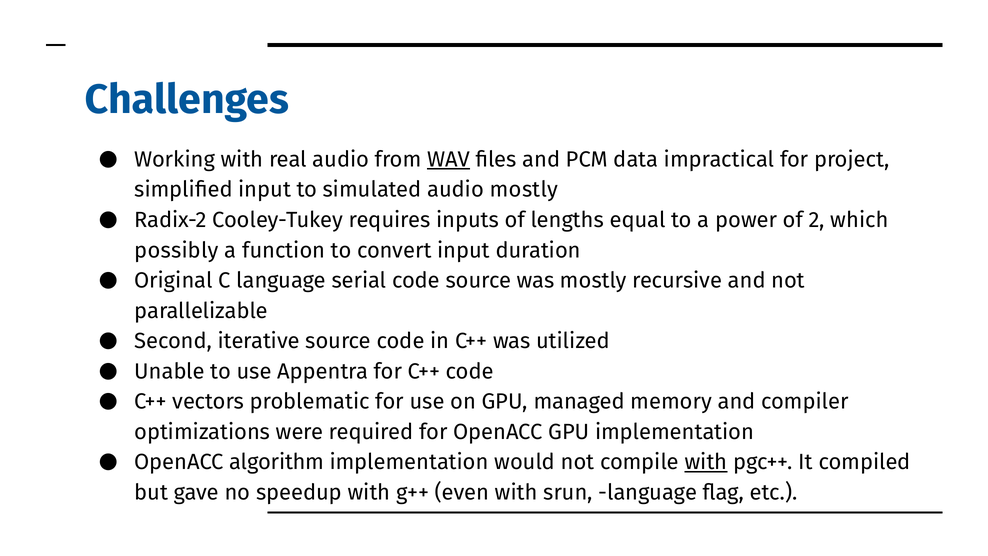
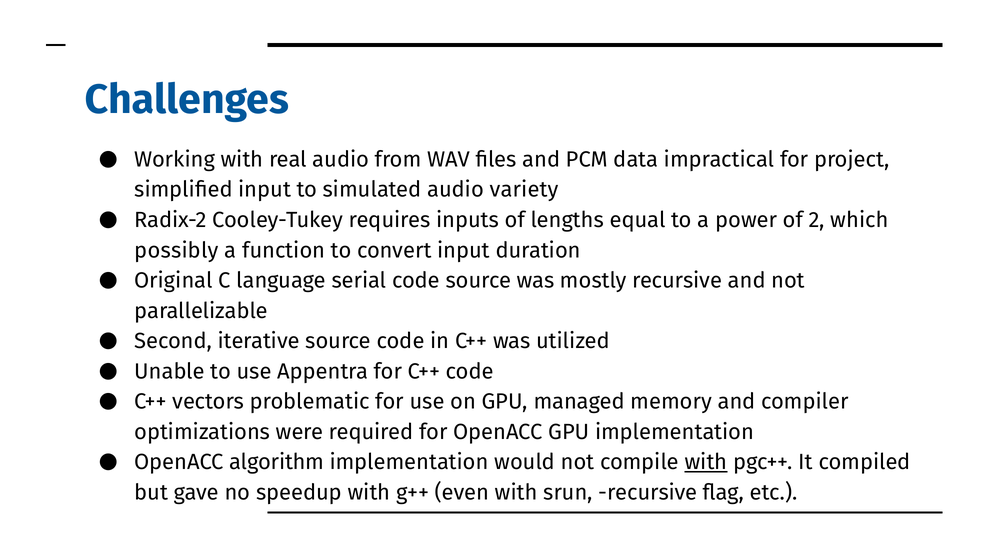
WAV underline: present -> none
audio mostly: mostly -> variety
srun language: language -> recursive
